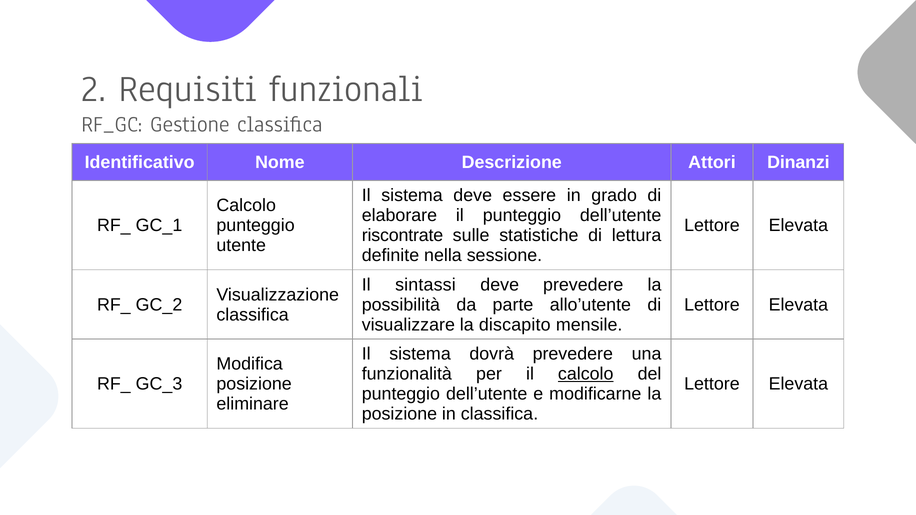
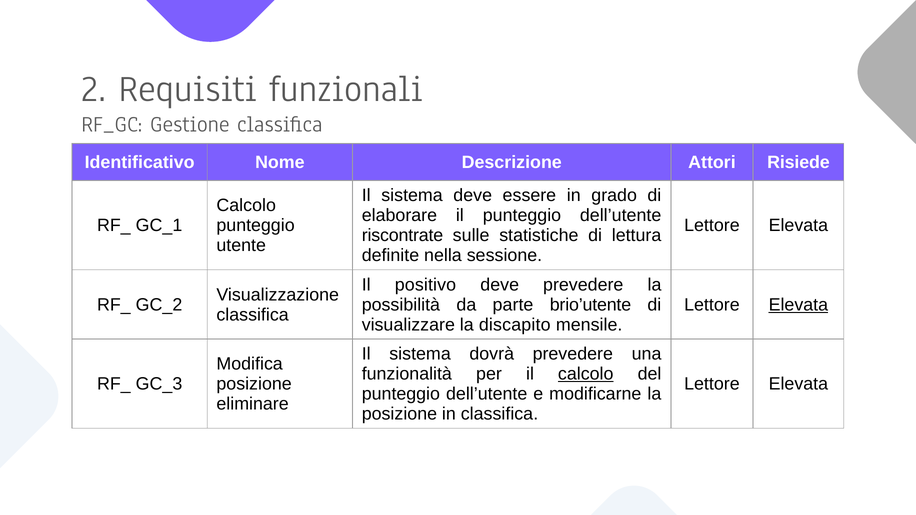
Dinanzi: Dinanzi -> Risiede
sintassi: sintassi -> positivo
allo’utente: allo’utente -> brio’utente
Elevata at (798, 305) underline: none -> present
